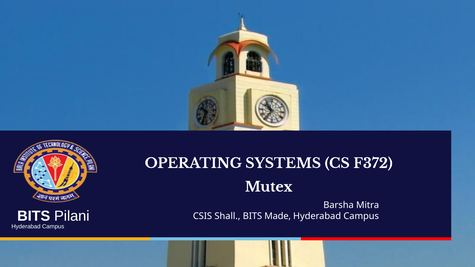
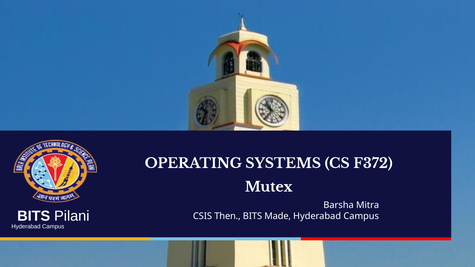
Shall: Shall -> Then
